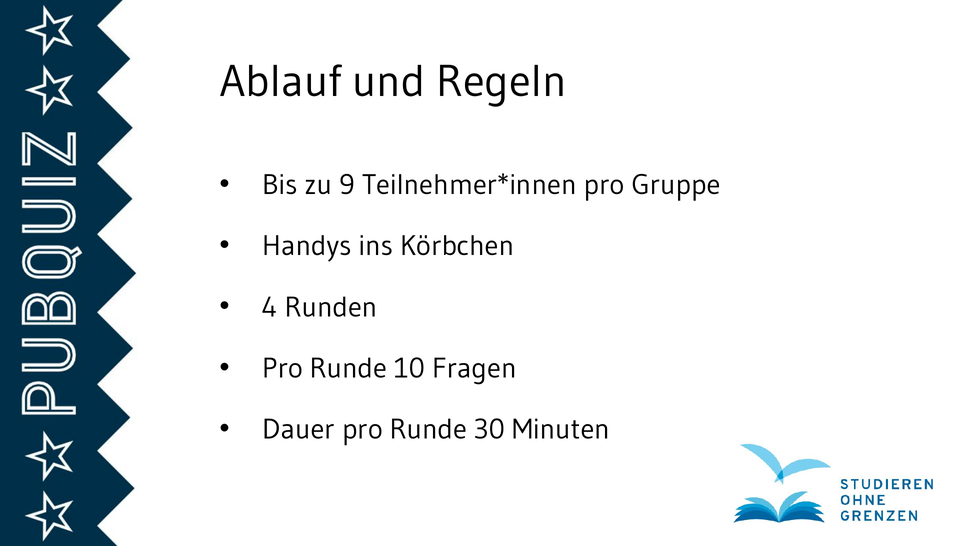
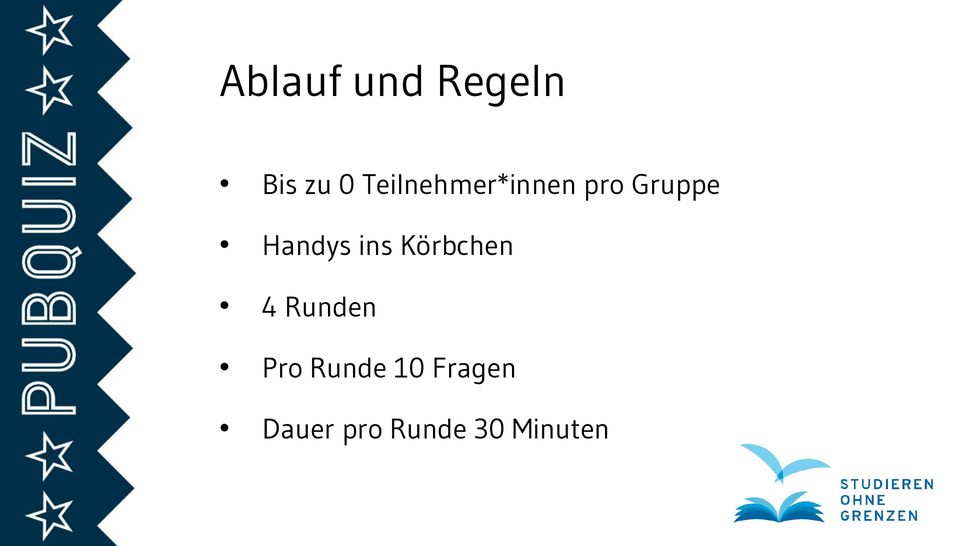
9: 9 -> 0
